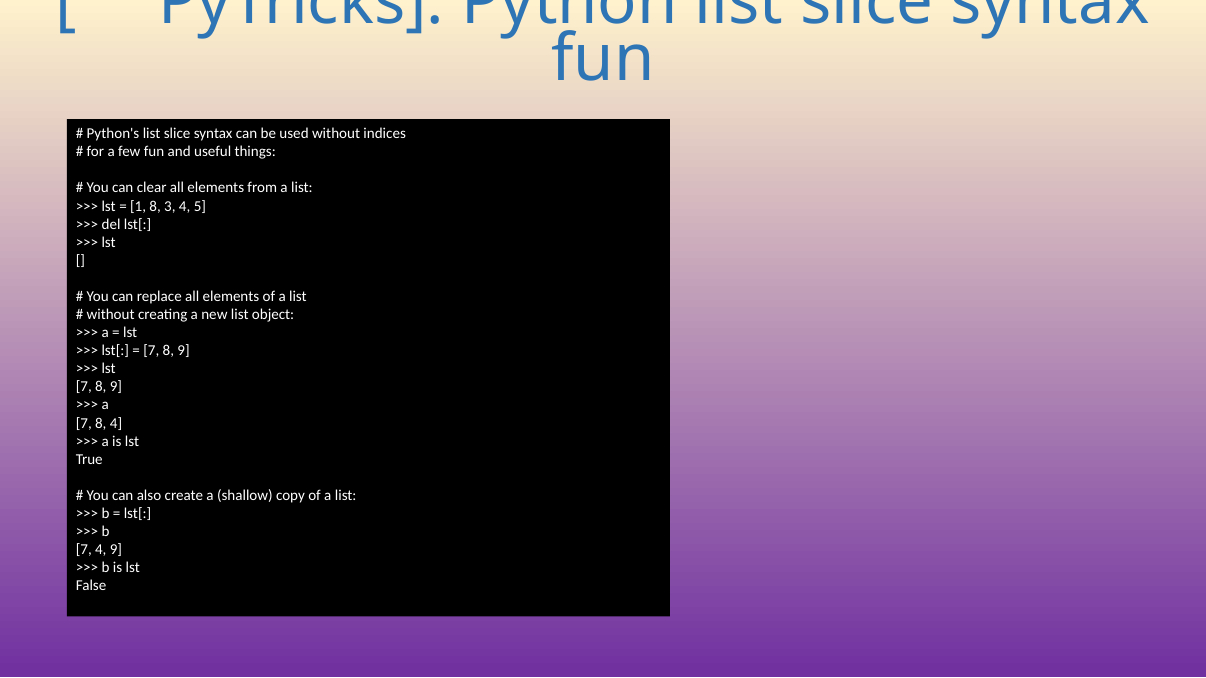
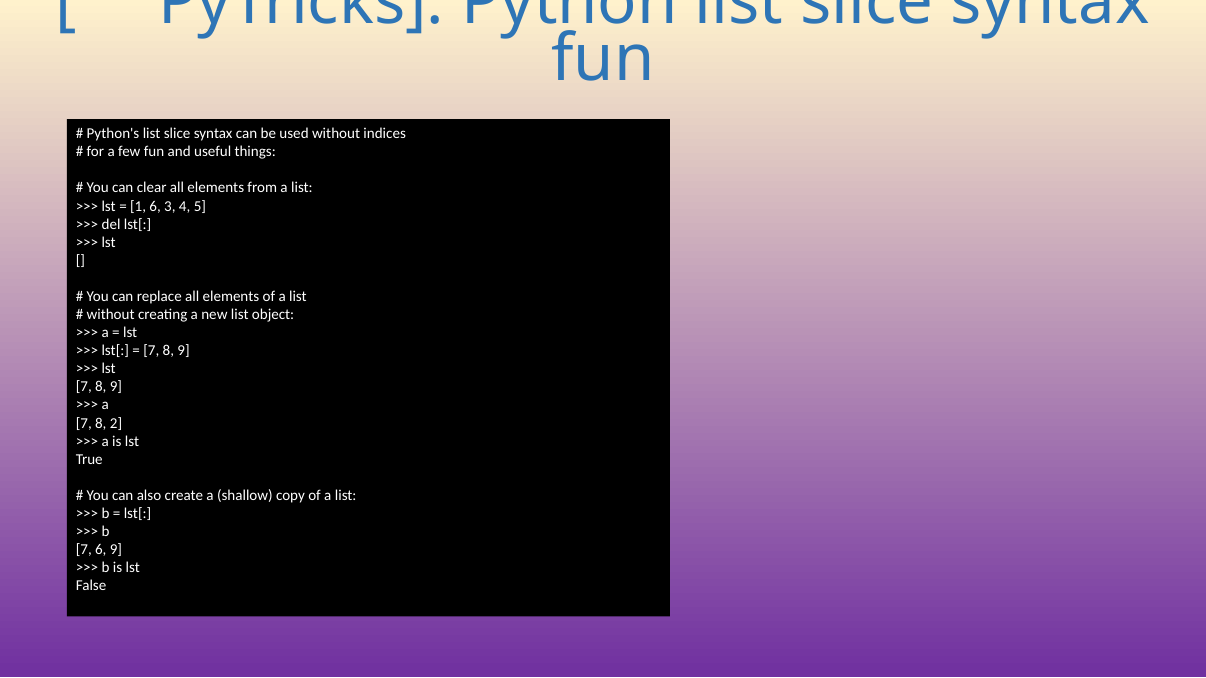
1 8: 8 -> 6
8 4: 4 -> 2
7 4: 4 -> 6
